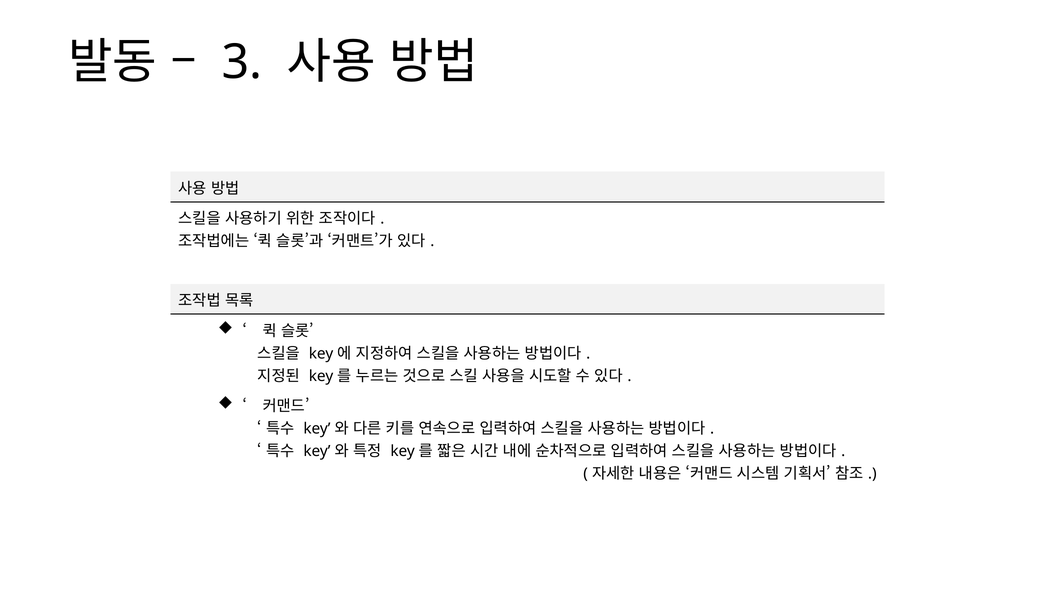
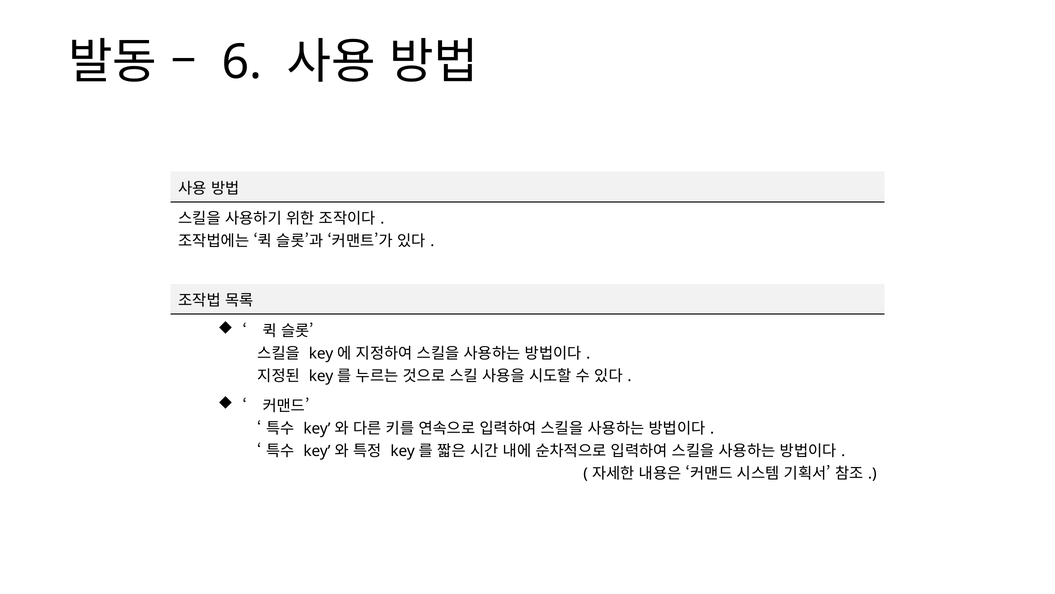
3: 3 -> 6
